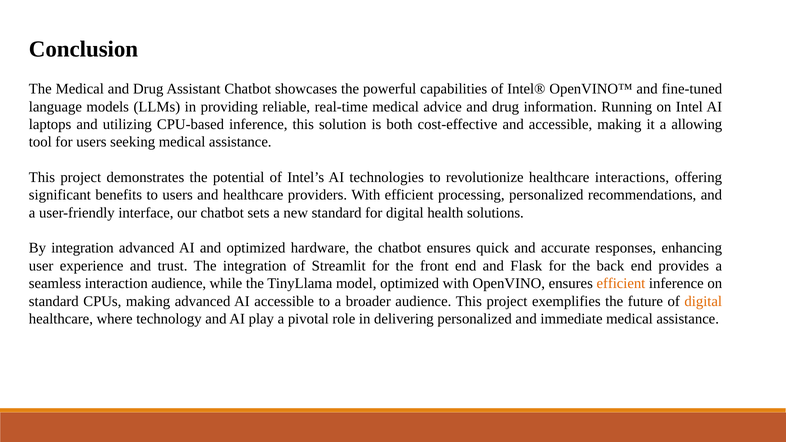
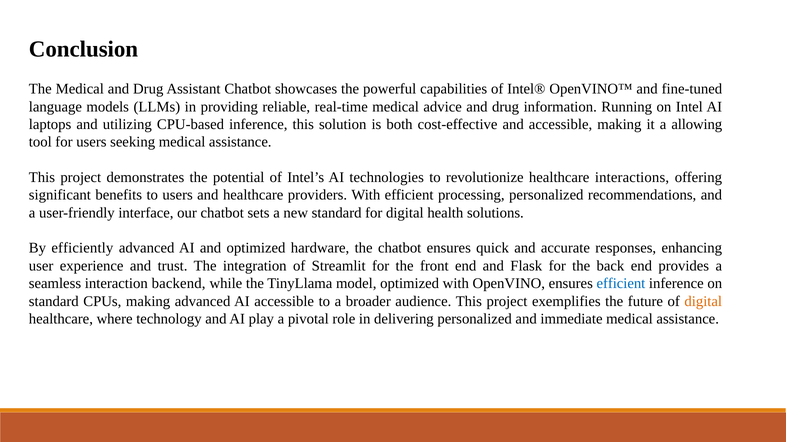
By integration: integration -> efficiently
interaction audience: audience -> backend
efficient at (621, 284) colour: orange -> blue
